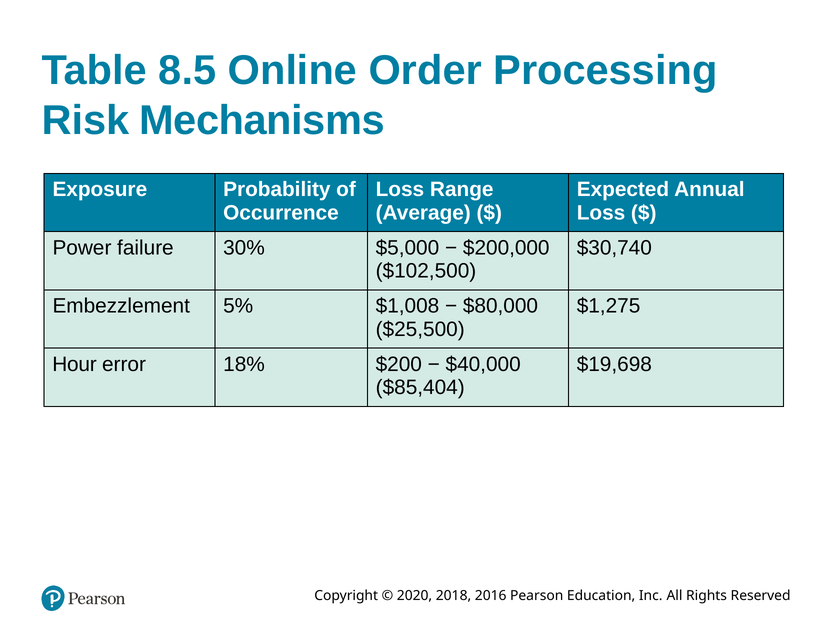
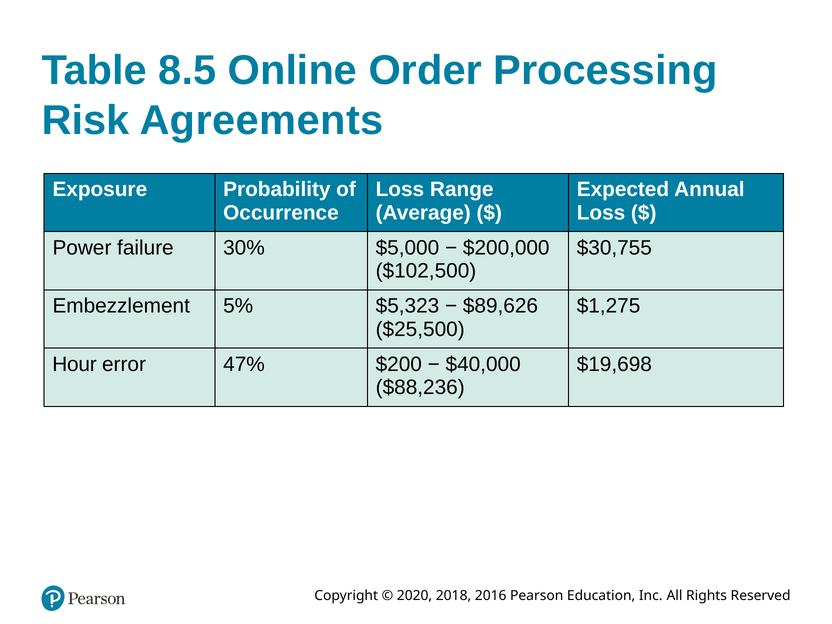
Mechanisms: Mechanisms -> Agreements
$30,740: $30,740 -> $30,755
$1,008: $1,008 -> $5,323
$80,000: $80,000 -> $89,626
18%: 18% -> 47%
$85,404: $85,404 -> $88,236
